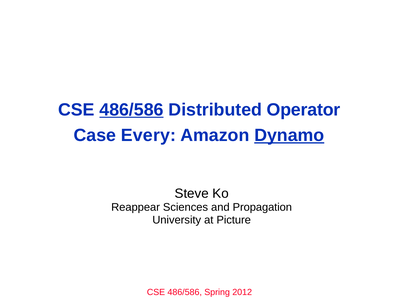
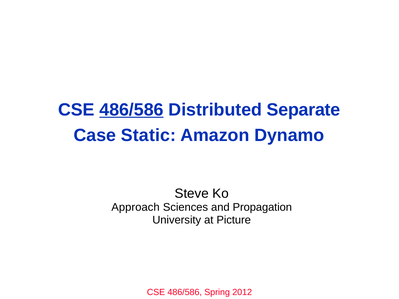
Operator: Operator -> Separate
Every: Every -> Static
Dynamo underline: present -> none
Reappear: Reappear -> Approach
